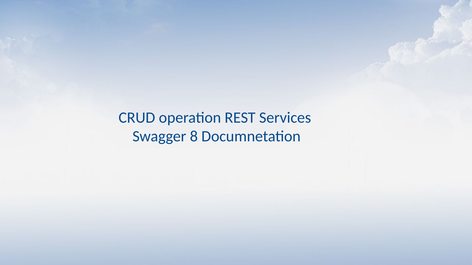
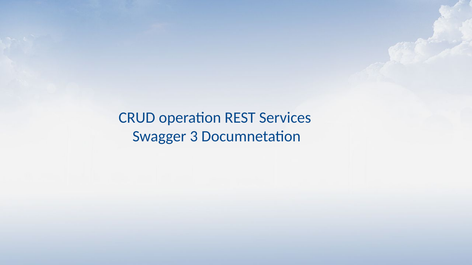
8: 8 -> 3
